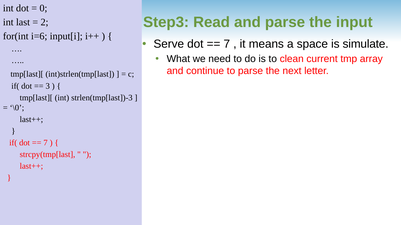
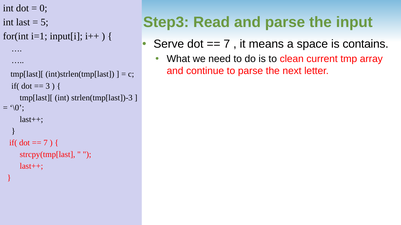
2: 2 -> 5
i=6: i=6 -> i=1
simulate: simulate -> contains
